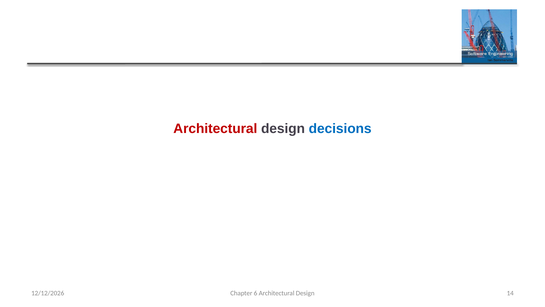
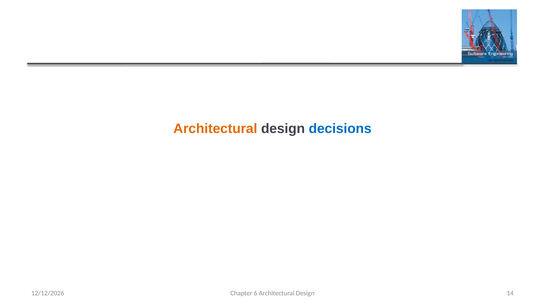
Architectural at (215, 129) colour: red -> orange
